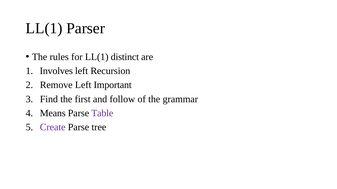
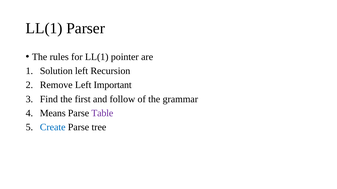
distinct: distinct -> pointer
Involves: Involves -> Solution
Create colour: purple -> blue
